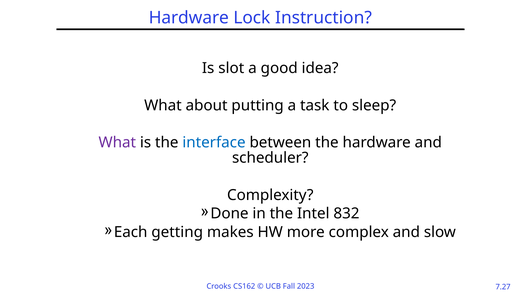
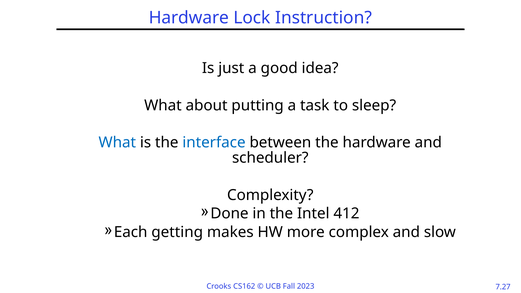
slot: slot -> just
What at (117, 142) colour: purple -> blue
832: 832 -> 412
